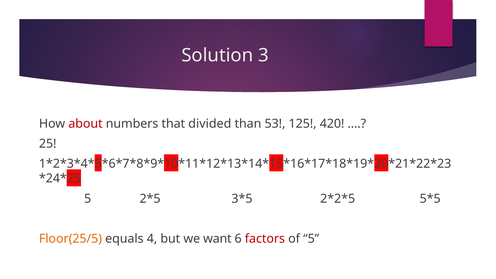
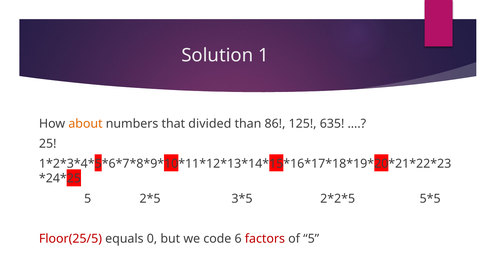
3: 3 -> 1
about colour: red -> orange
53: 53 -> 86
420: 420 -> 635
Floor(25/5 colour: orange -> red
4: 4 -> 0
want: want -> code
